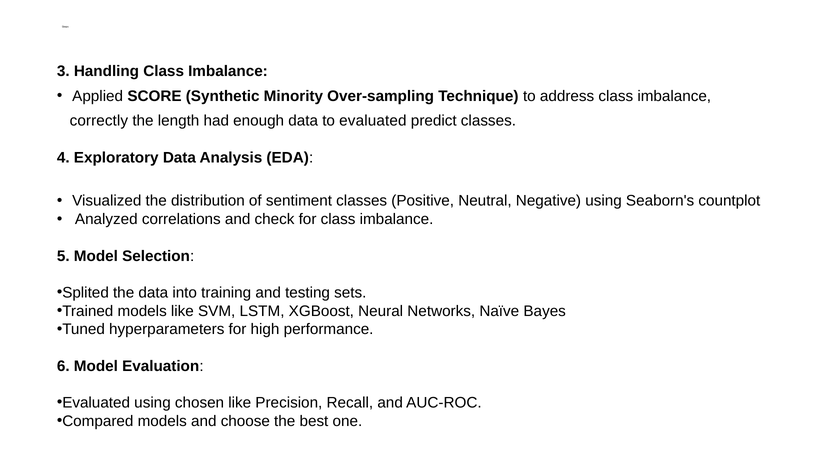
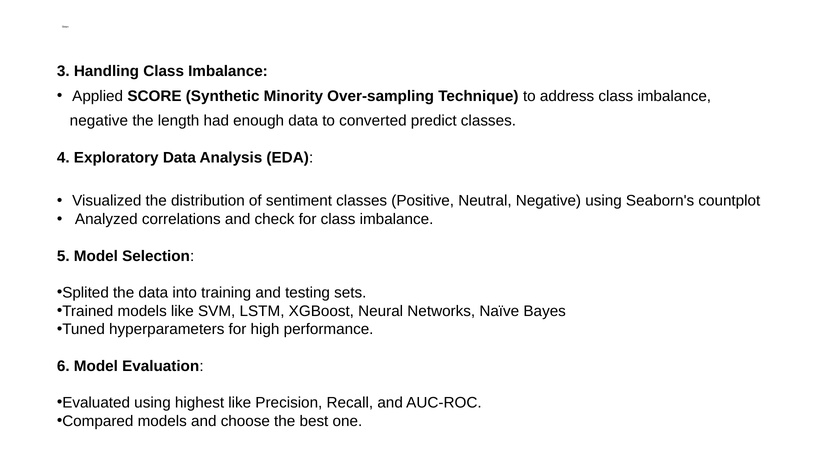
correctly at (99, 121): correctly -> negative
to evaluated: evaluated -> converted
chosen: chosen -> highest
